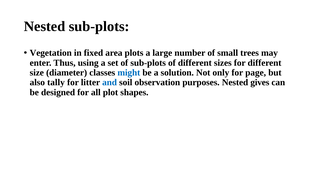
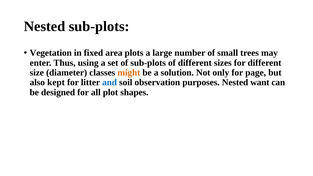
might colour: blue -> orange
tally: tally -> kept
gives: gives -> want
